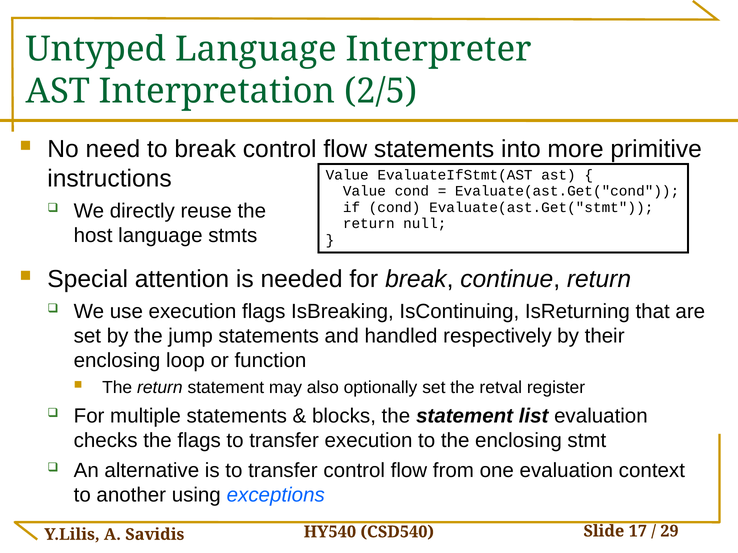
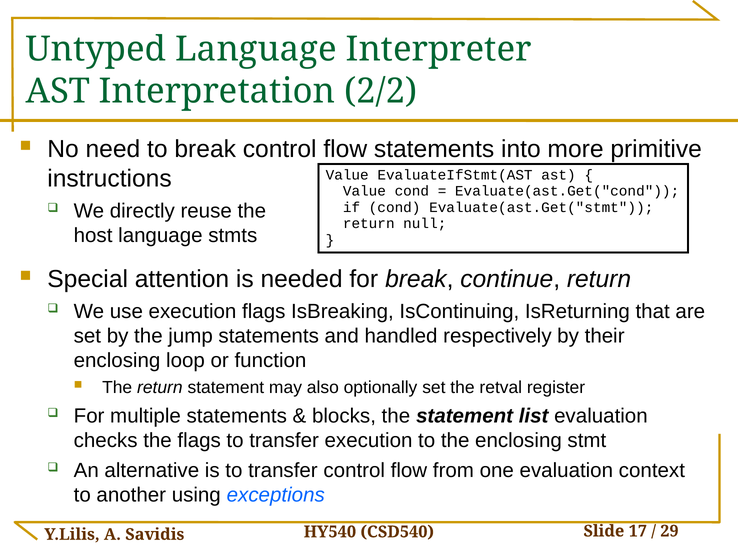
2/5: 2/5 -> 2/2
